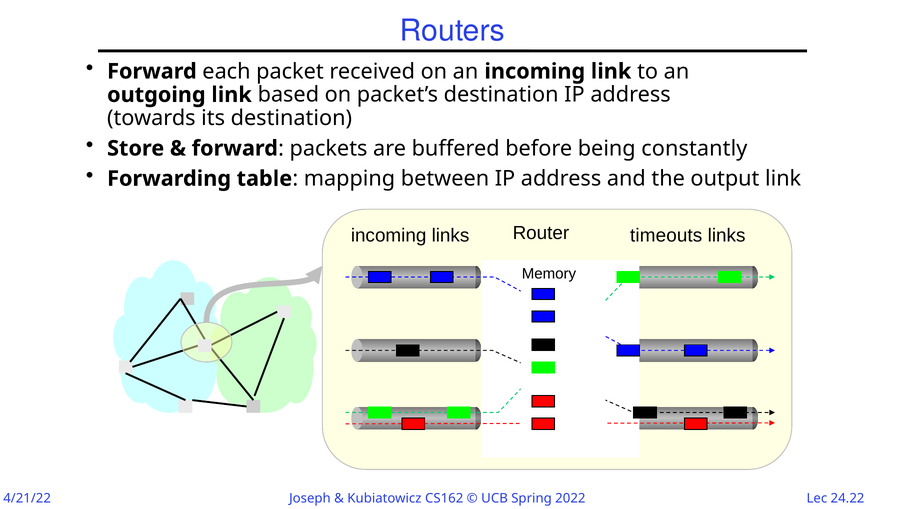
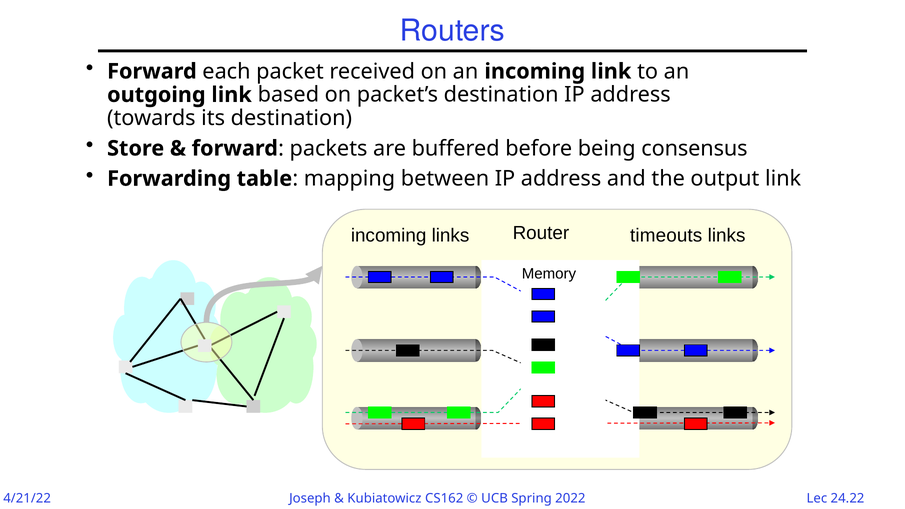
constantly: constantly -> consensus
